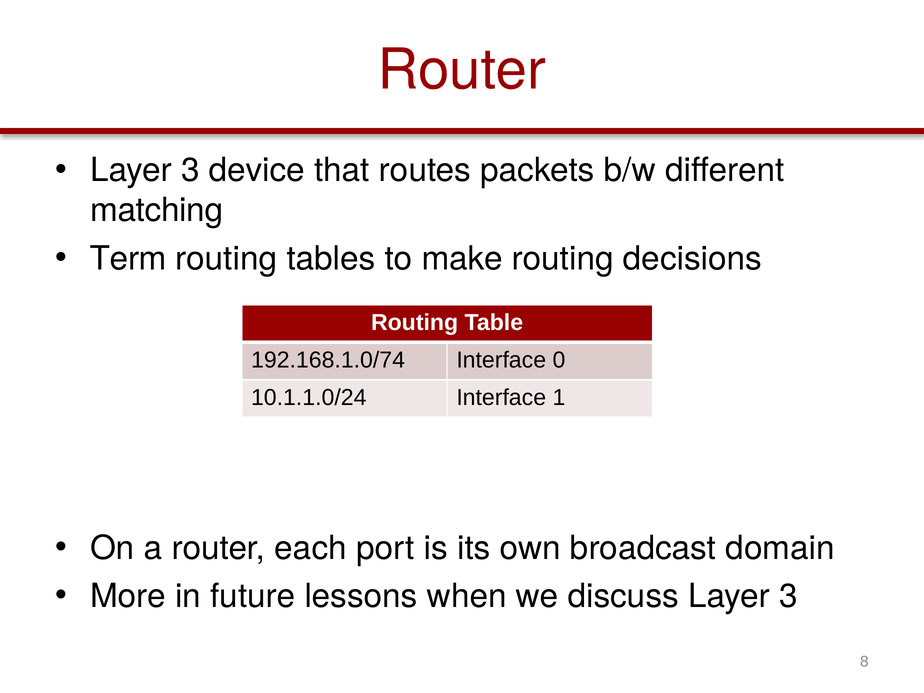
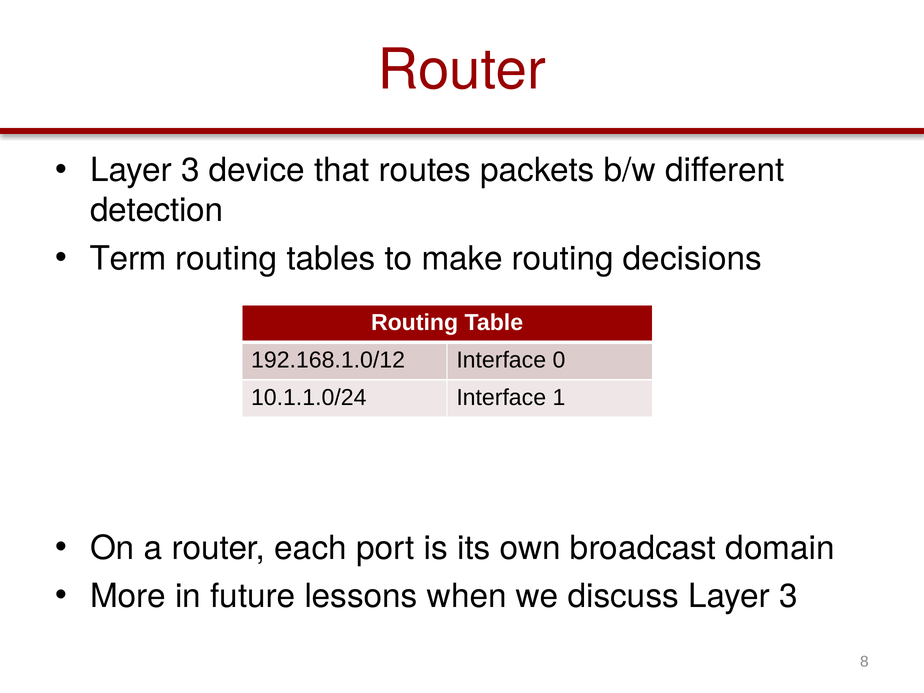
matching: matching -> detection
192.168.1.0/74: 192.168.1.0/74 -> 192.168.1.0/12
